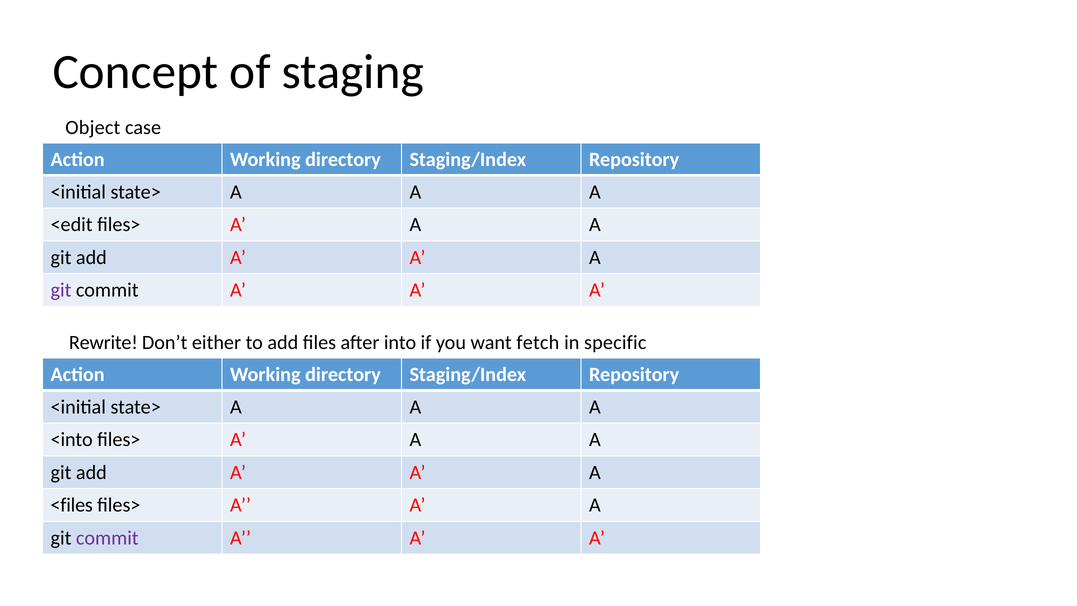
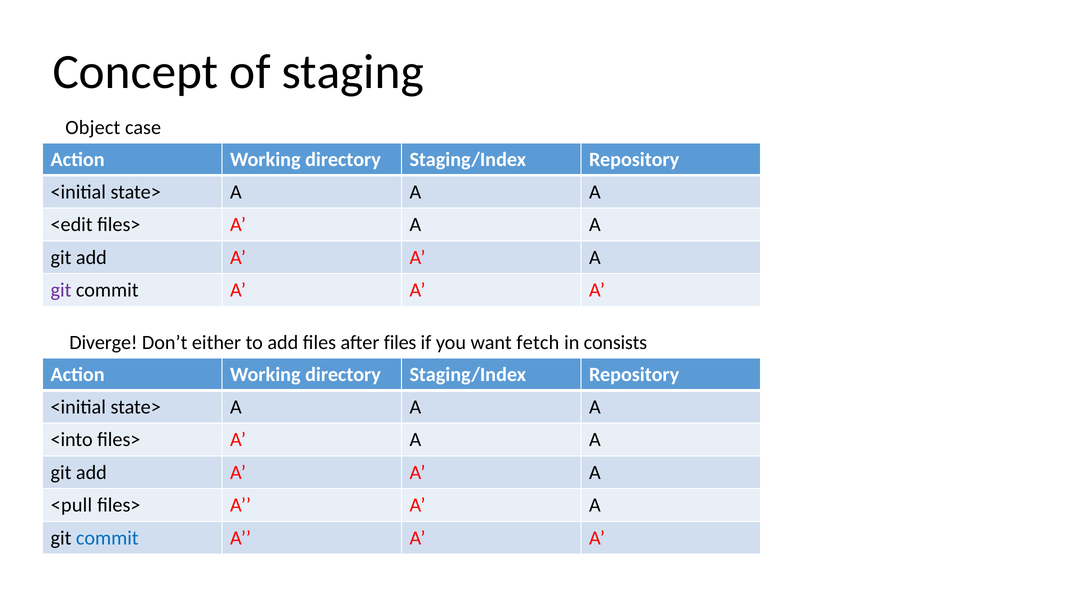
Rewrite: Rewrite -> Diverge
after into: into -> files
specific: specific -> consists
<files: <files -> <pull
commit at (107, 538) colour: purple -> blue
